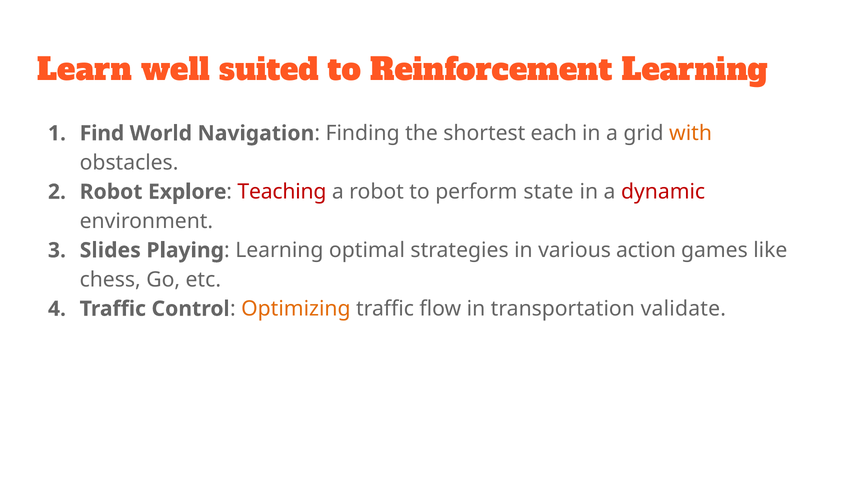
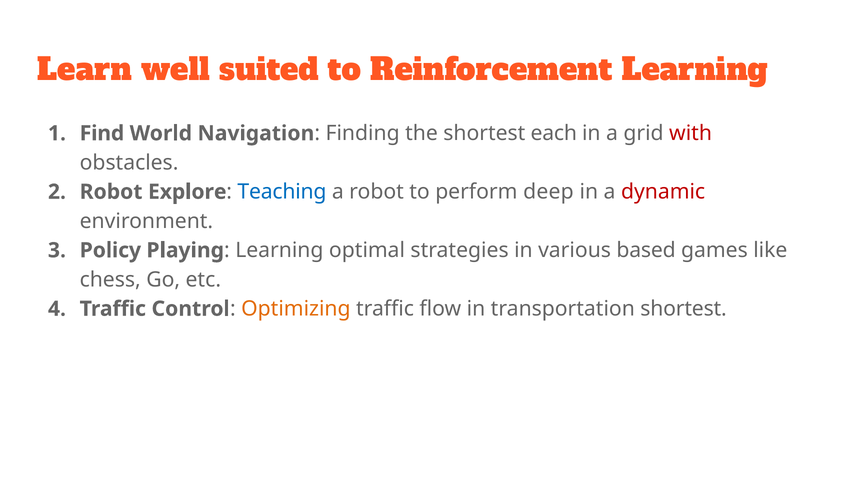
with colour: orange -> red
Teaching colour: red -> blue
state: state -> deep
Slides: Slides -> Policy
action: action -> based
transportation validate: validate -> shortest
